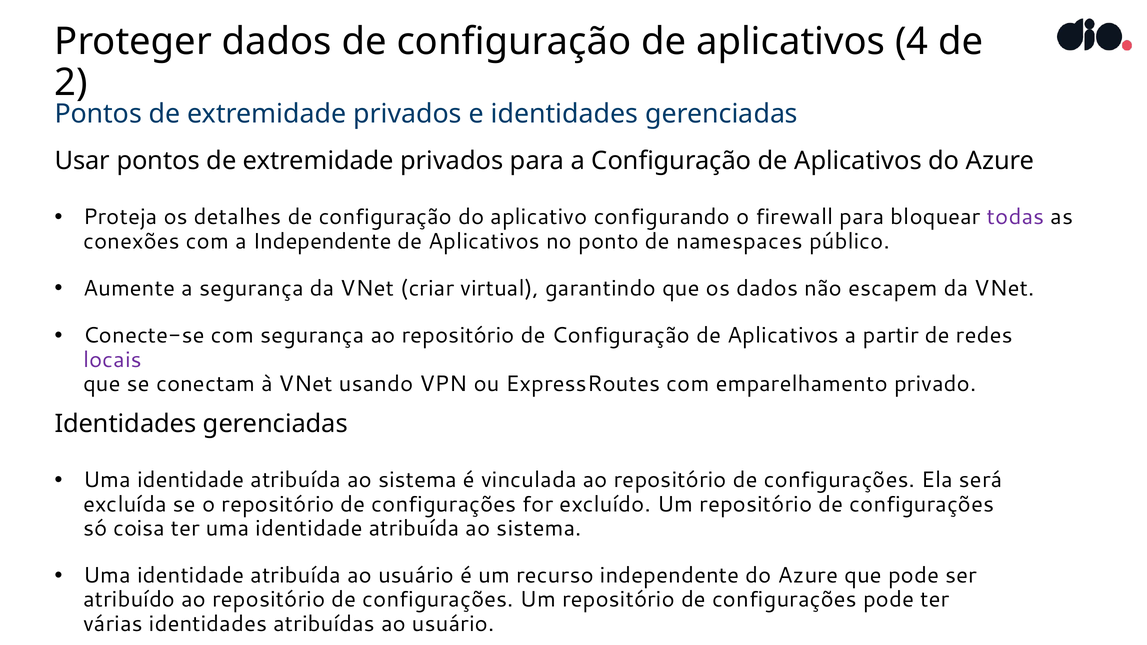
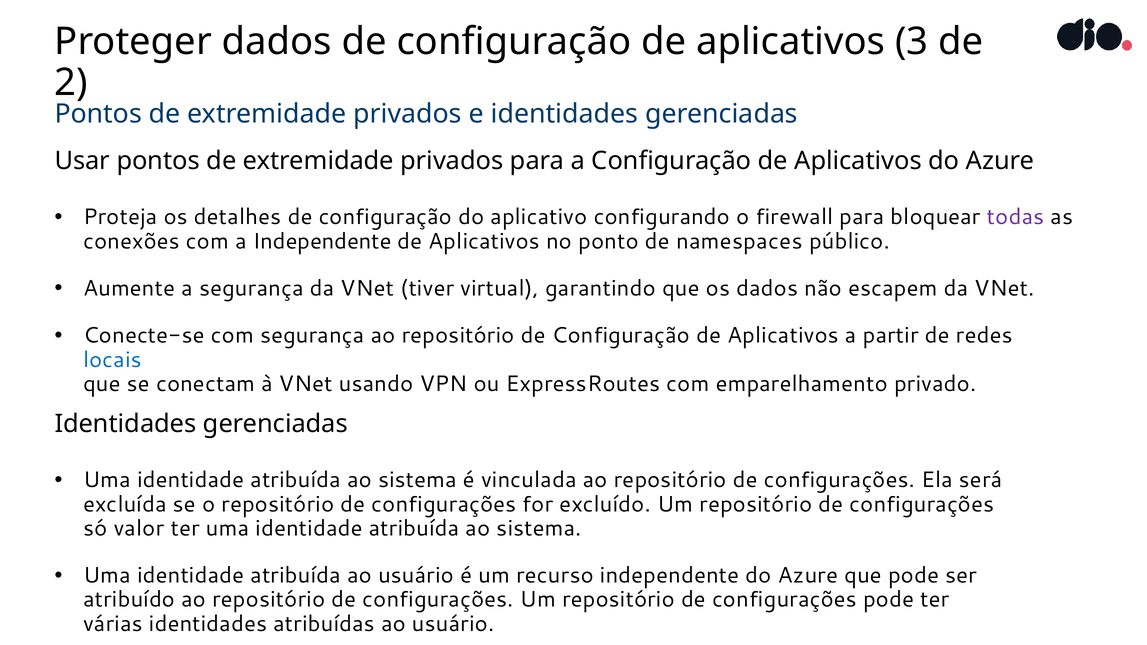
4: 4 -> 3
criar: criar -> tiver
locais colour: purple -> blue
coisa: coisa -> valor
